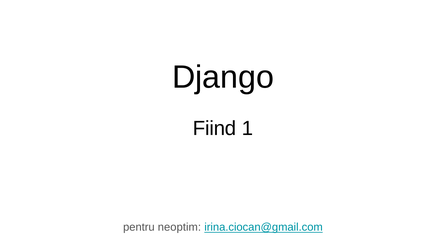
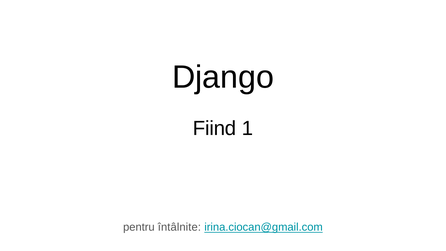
neoptim: neoptim -> întâlnite
